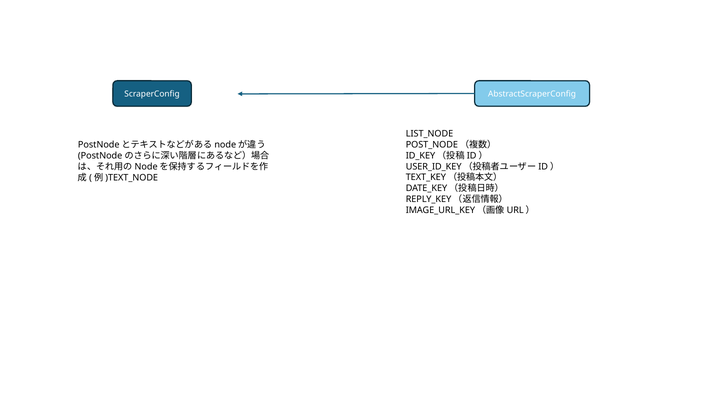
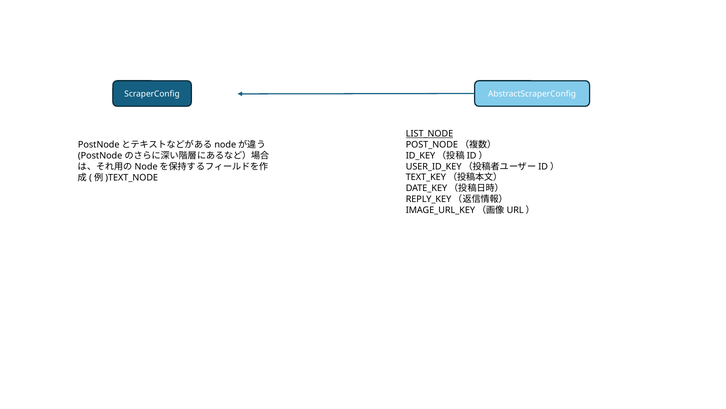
LIST_NODE underline: none -> present
